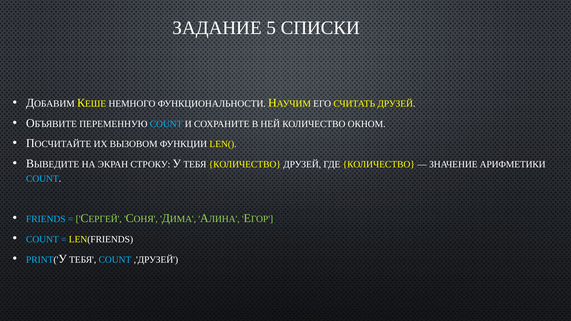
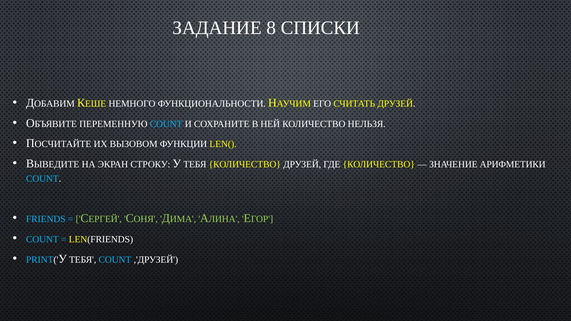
5: 5 -> 8
ОКНОМ: ОКНОМ -> НЕЛЬЗЯ
